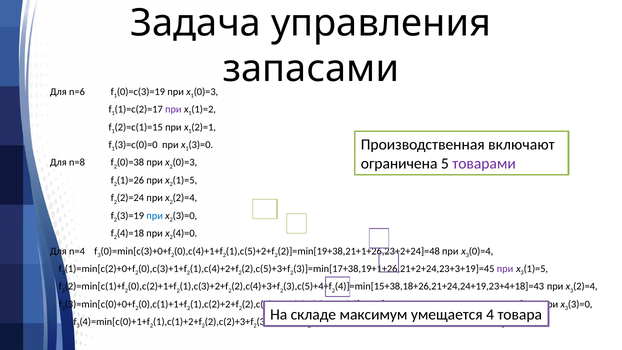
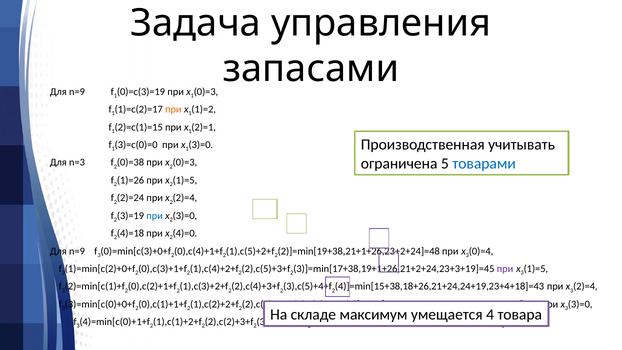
n=6 at (77, 92): n=6 -> n=9
при at (173, 109) colour: purple -> orange
включают: включают -> учитывать
товарами colour: purple -> blue
n=8: n=8 -> n=3
n=4 at (77, 251): n=4 -> n=9
